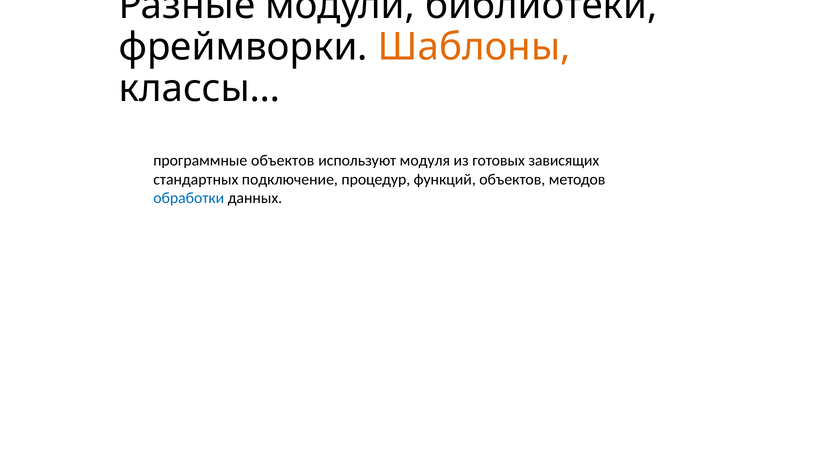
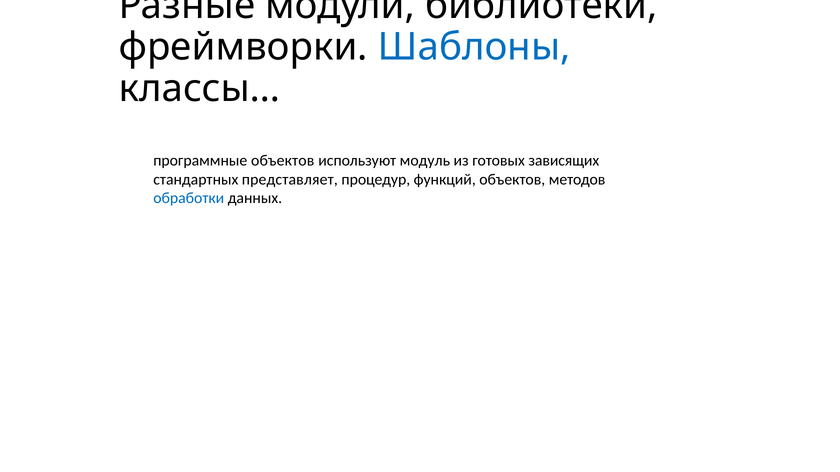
Шаблоны colour: orange -> blue
модуля: модуля -> модуль
подключение: подключение -> представляет
